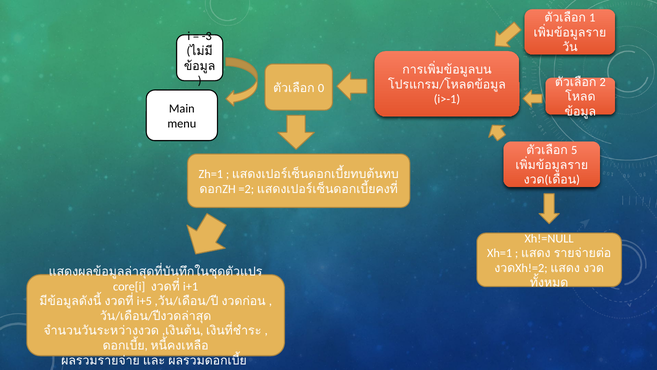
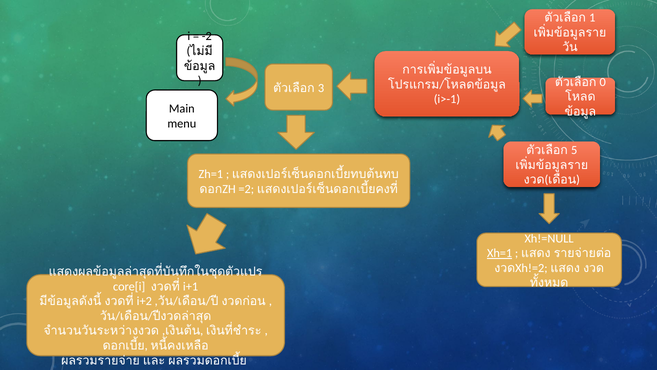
-3: -3 -> -2
2: 2 -> 0
0: 0 -> 3
Xh=1 underline: none -> present
i+5: i+5 -> i+2
